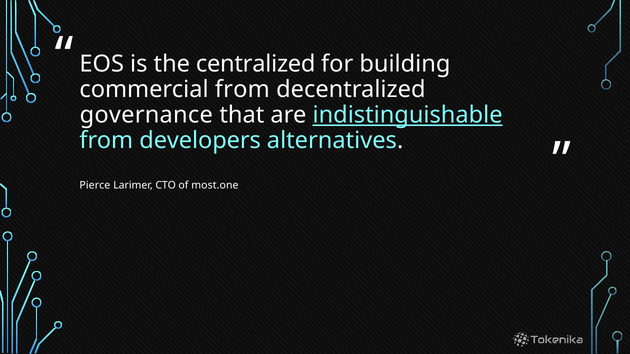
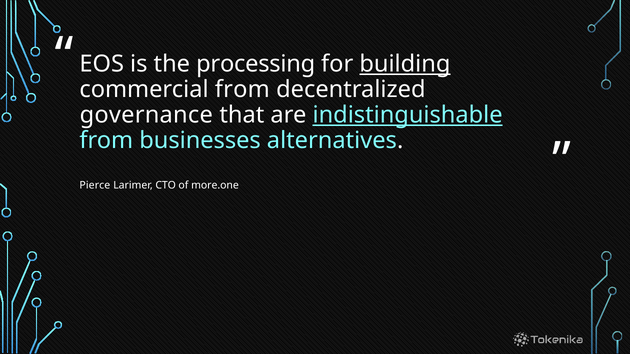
centralized: centralized -> processing
building underline: none -> present
developers: developers -> businesses
most.one: most.one -> more.one
